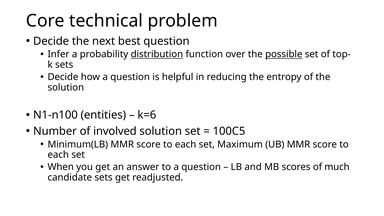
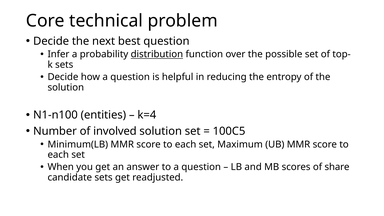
possible underline: present -> none
k=6: k=6 -> k=4
much: much -> share
